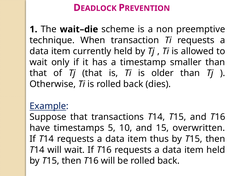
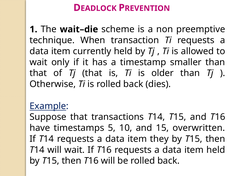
thus: thus -> they
